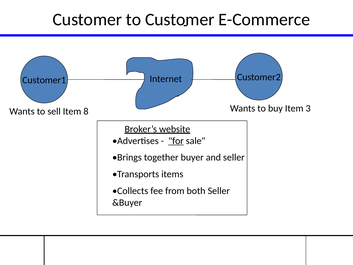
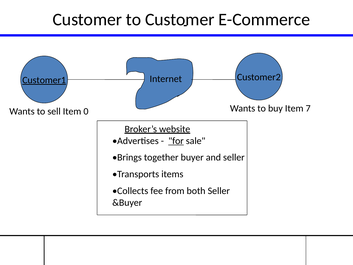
Customer1 underline: none -> present
8: 8 -> 0
3: 3 -> 7
